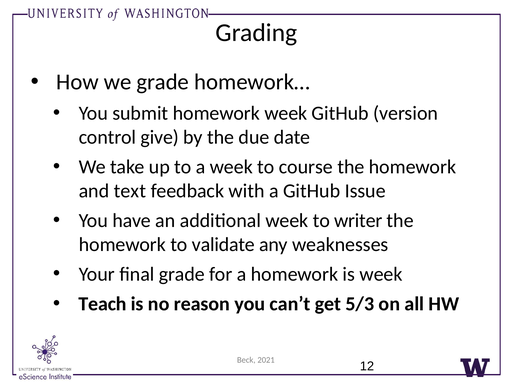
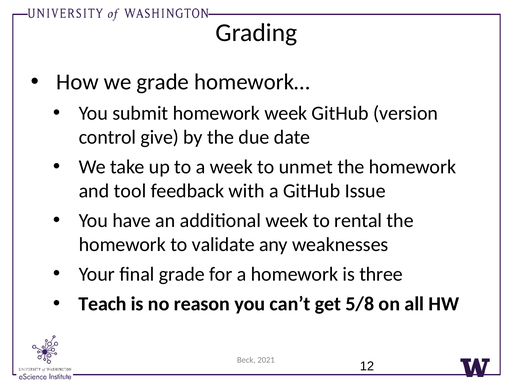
course: course -> unmet
text: text -> tool
writer: writer -> rental
is week: week -> three
5/3: 5/3 -> 5/8
